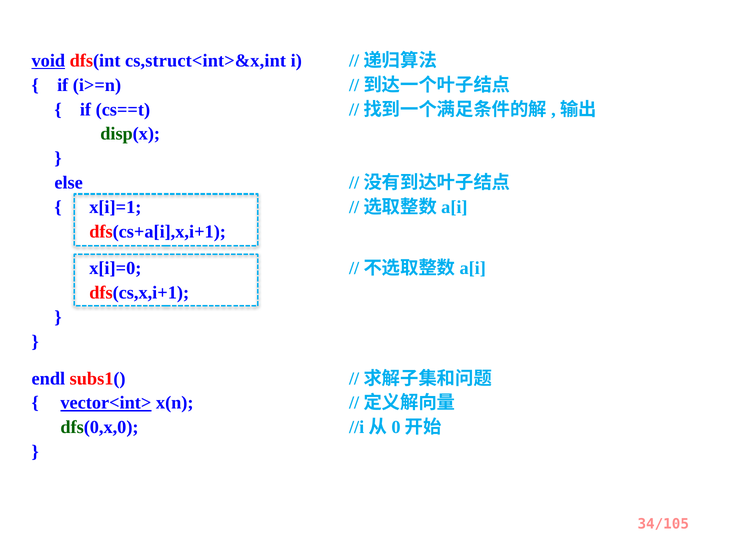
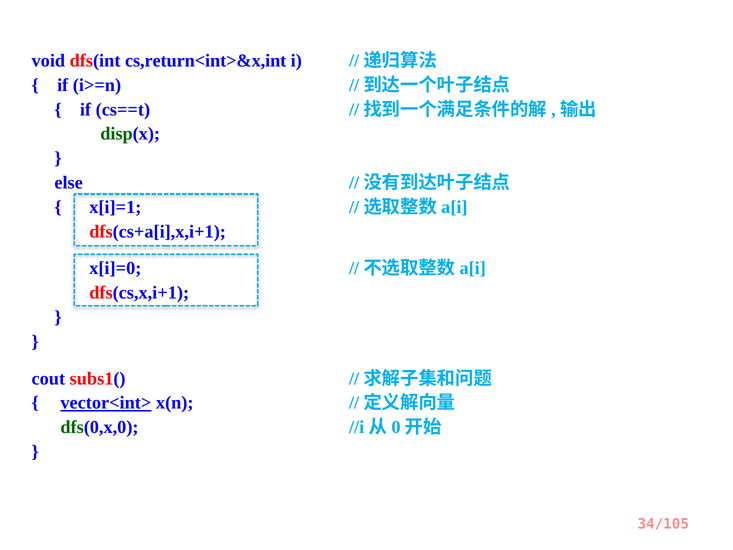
void underline: present -> none
cs,struct<int>&x,int: cs,struct<int>&x,int -> cs,return<int>&x,int
endl: endl -> cout
